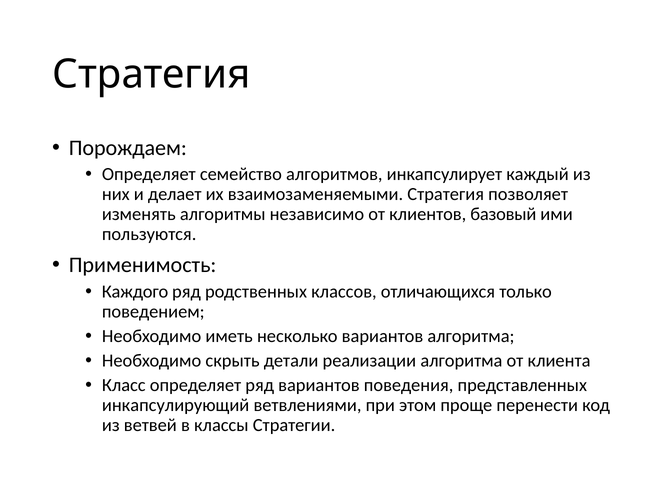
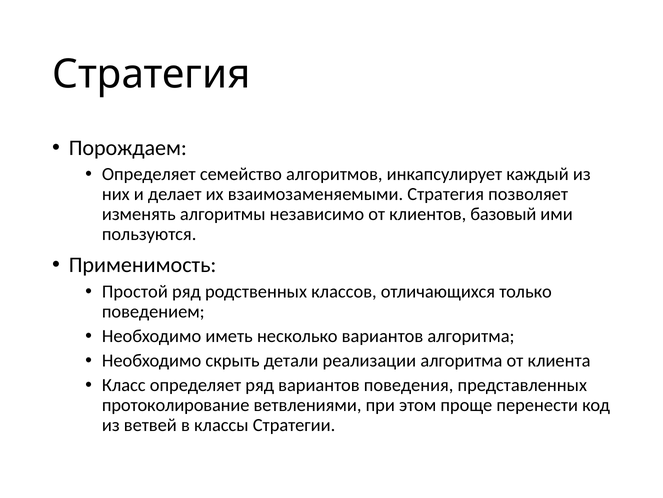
Каждого: Каждого -> Простой
инкапсулирующий: инкапсулирующий -> протоколирование
